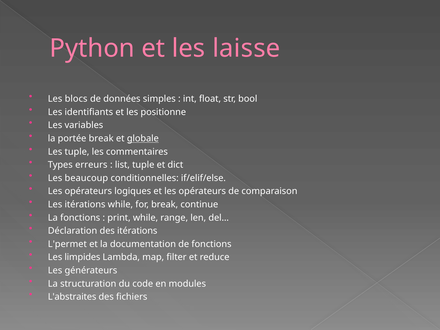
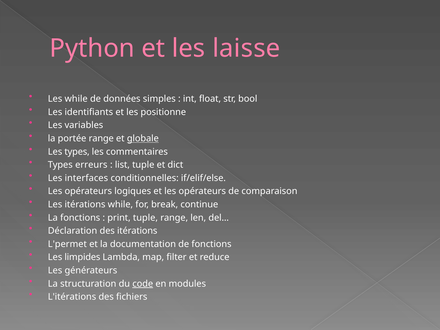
Les blocs: blocs -> while
portée break: break -> range
Les tuple: tuple -> types
beaucoup: beaucoup -> interfaces
print while: while -> tuple
code underline: none -> present
L'abstraites: L'abstraites -> L'itérations
